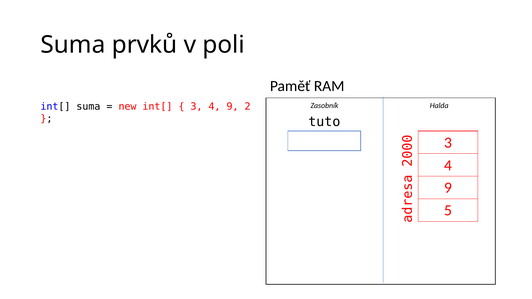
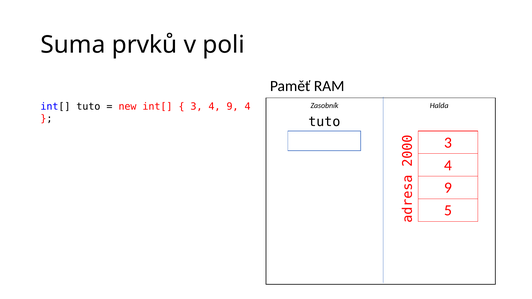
int[ suma: suma -> tuto
9 2: 2 -> 4
